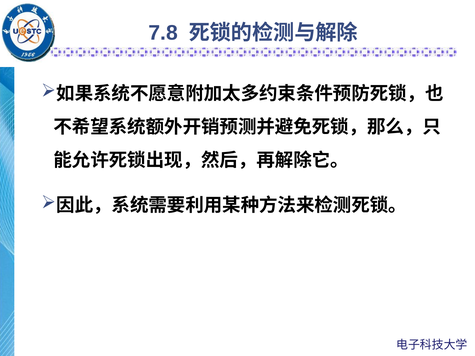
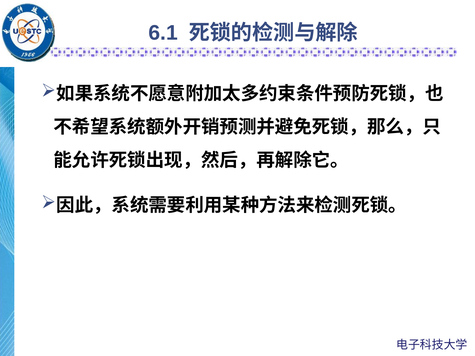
7.8: 7.8 -> 6.1
